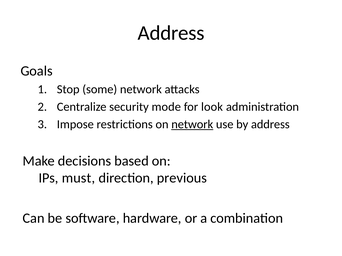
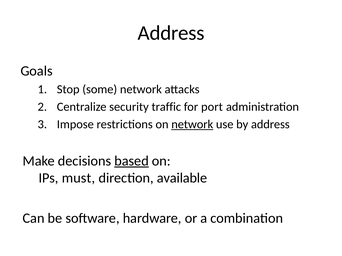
mode: mode -> traffic
look: look -> port
based underline: none -> present
previous: previous -> available
